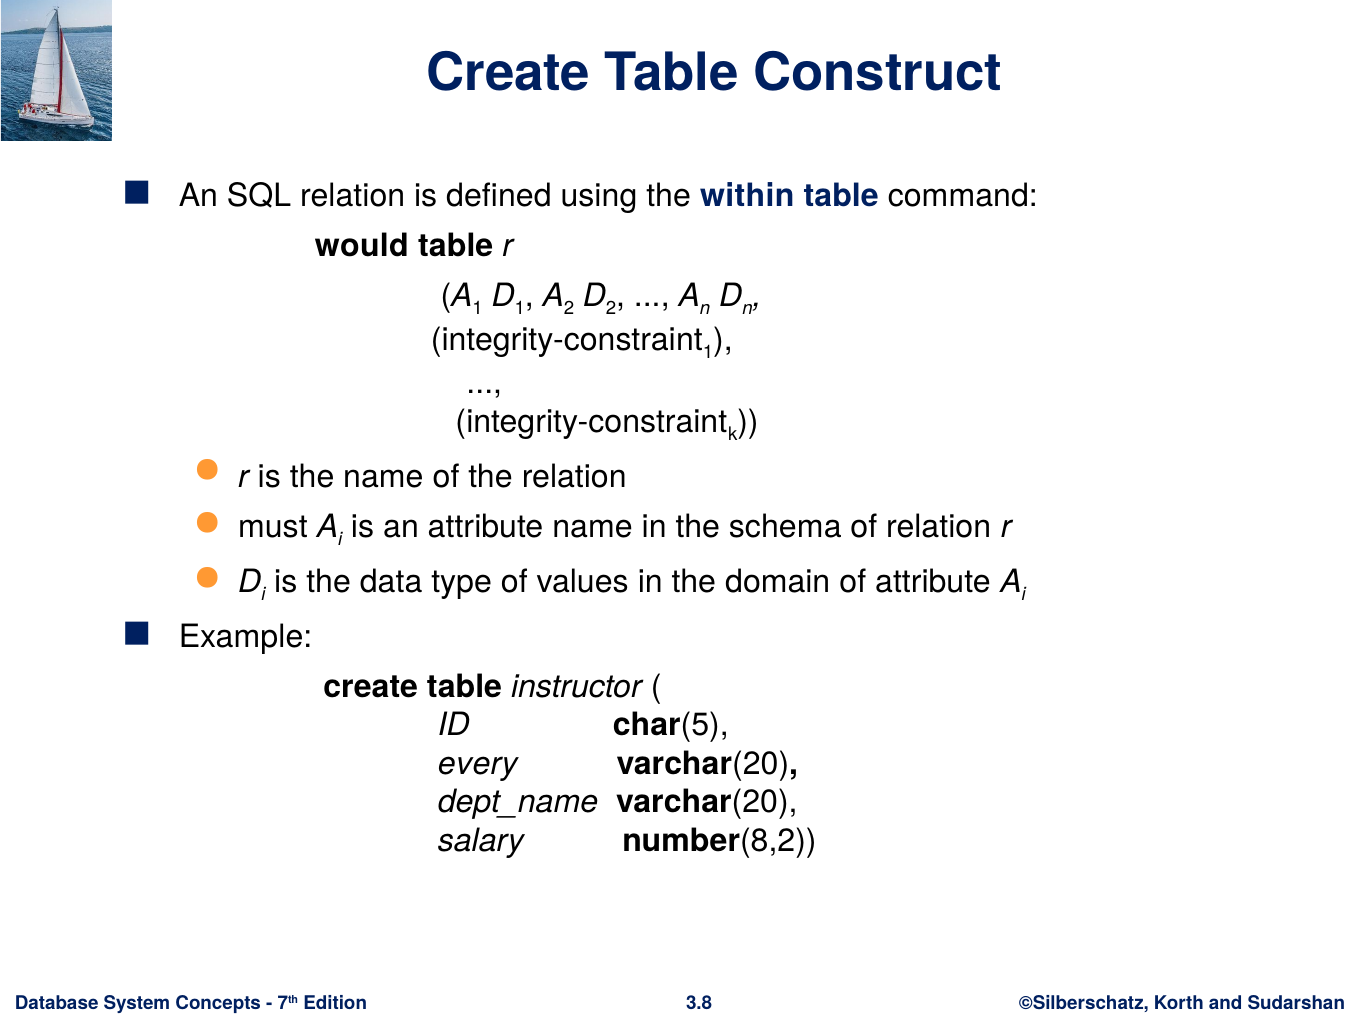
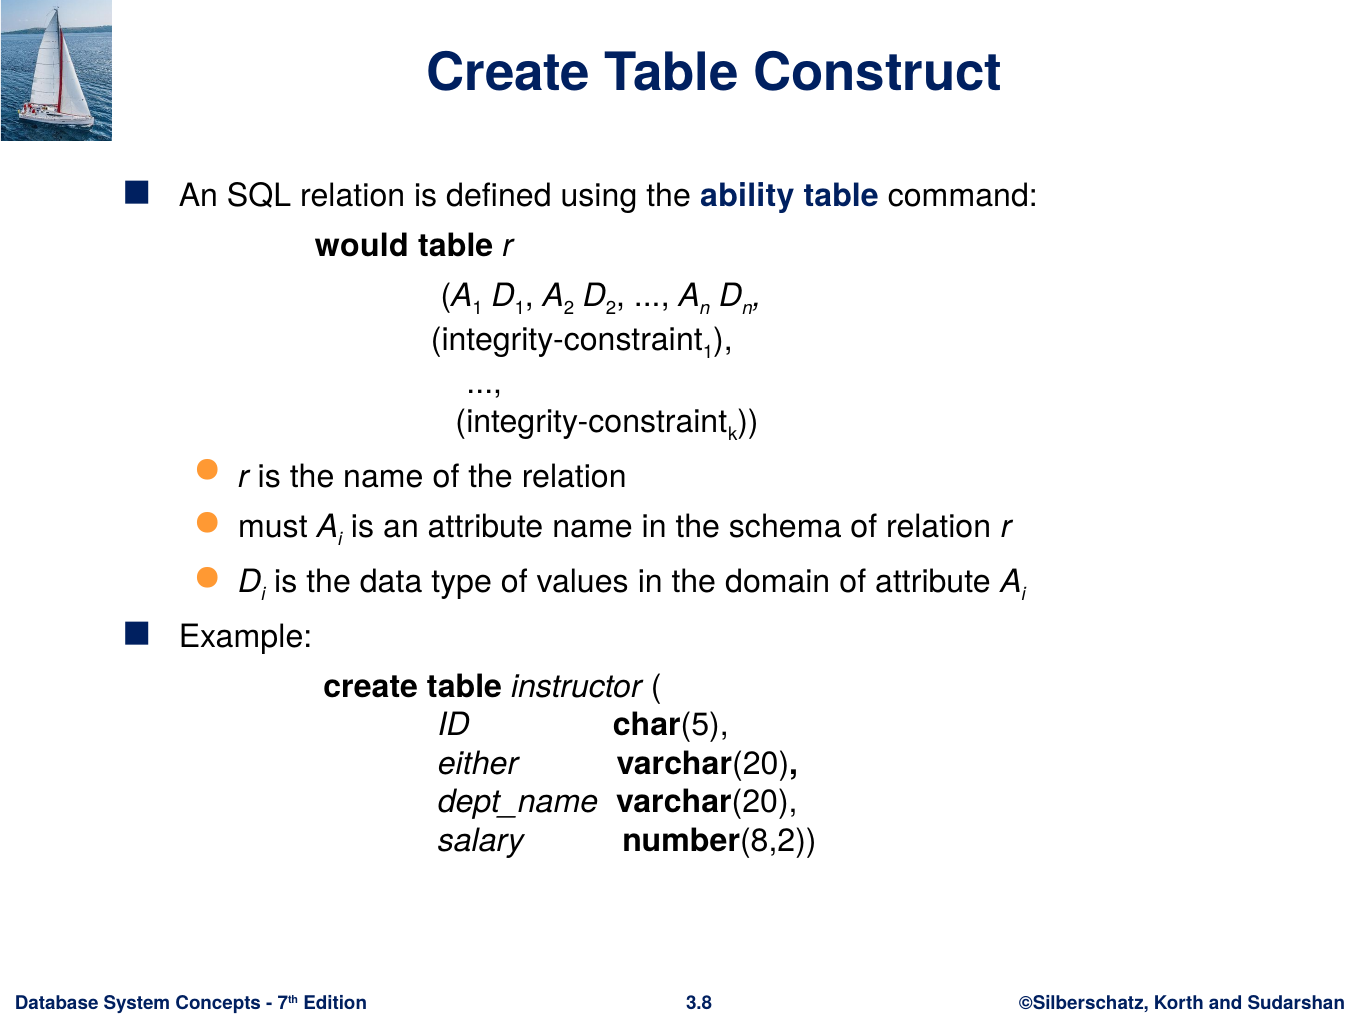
within: within -> ability
every: every -> either
